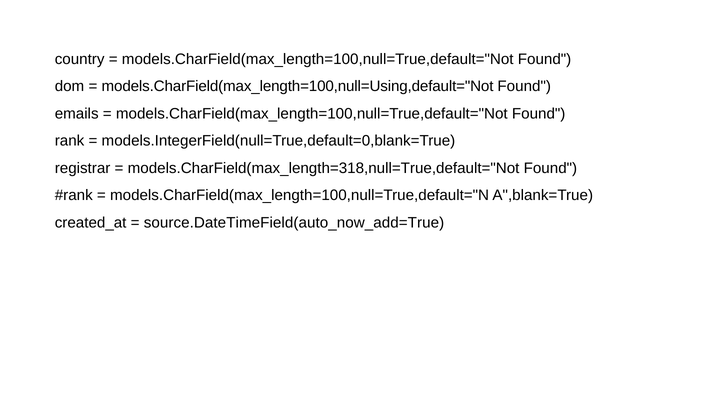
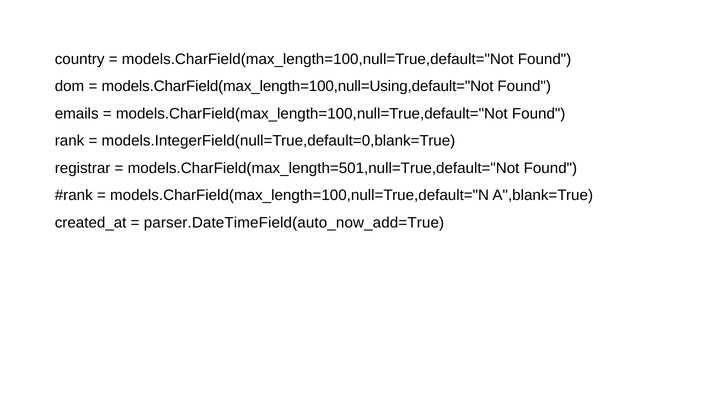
models.CharField(max_length=318,null=True,default="Not: models.CharField(max_length=318,null=True,default="Not -> models.CharField(max_length=501,null=True,default="Not
source.DateTimeField(auto_now_add=True: source.DateTimeField(auto_now_add=True -> parser.DateTimeField(auto_now_add=True
